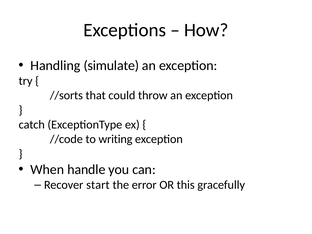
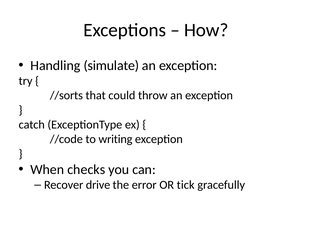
handle: handle -> checks
start: start -> drive
this: this -> tick
